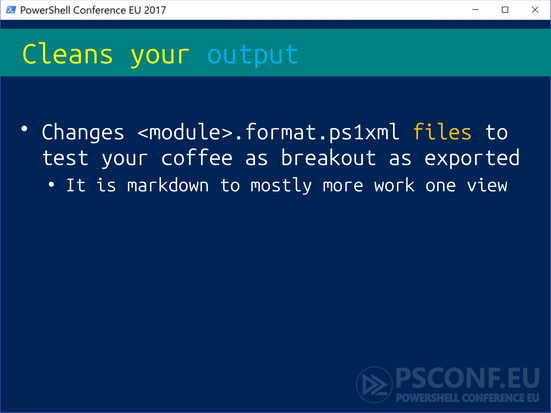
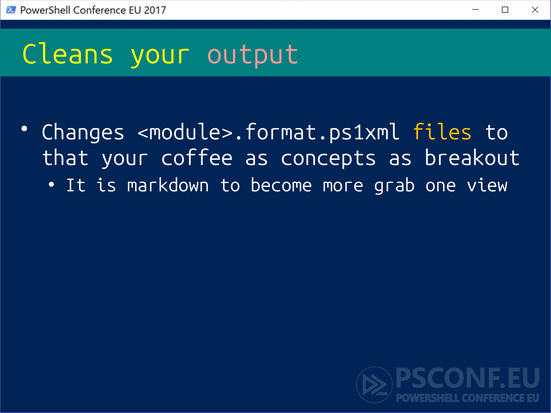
output colour: light blue -> pink
test: test -> that
breakout: breakout -> concepts
exported: exported -> breakout
mostly: mostly -> become
work: work -> grab
